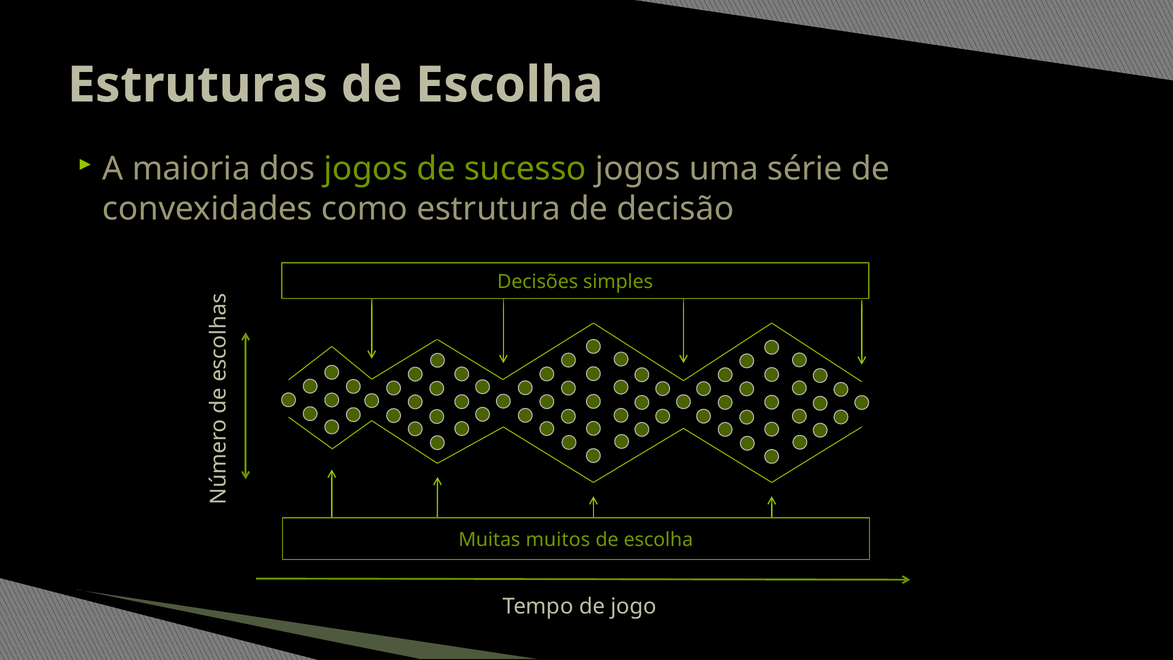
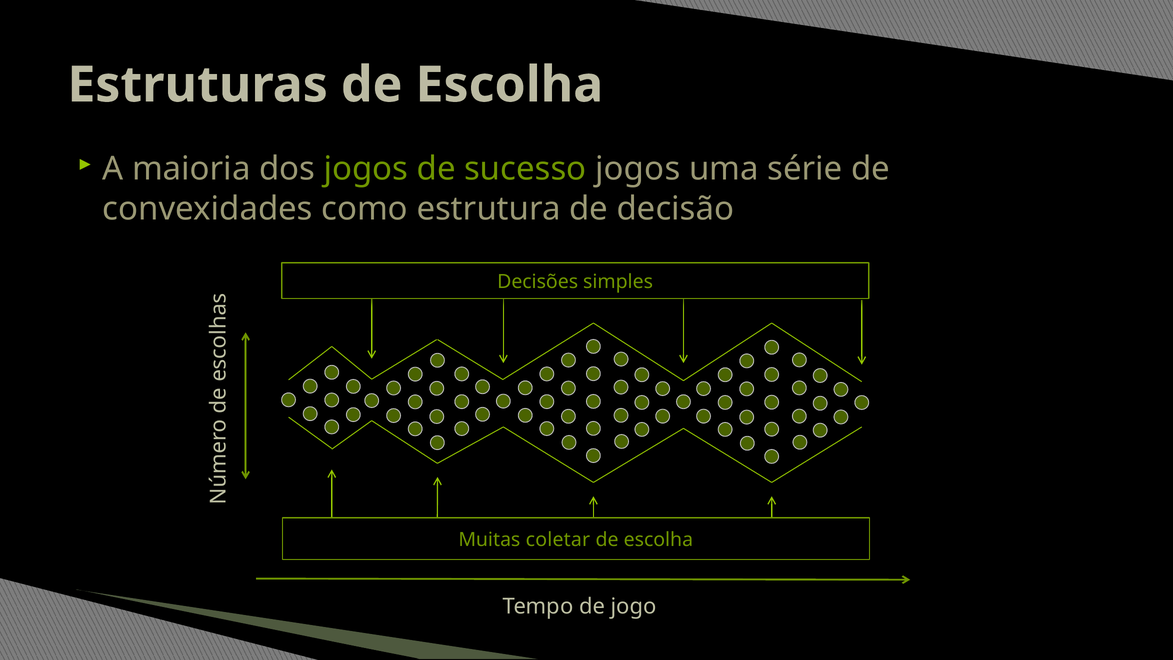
muitos: muitos -> coletar
